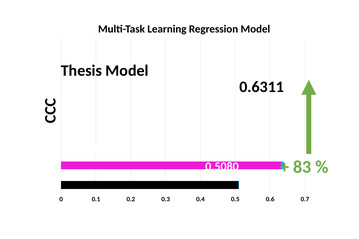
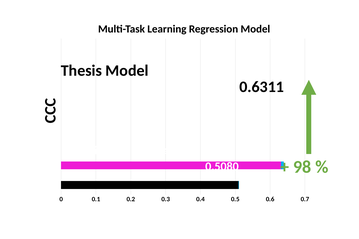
83: 83 -> 98
